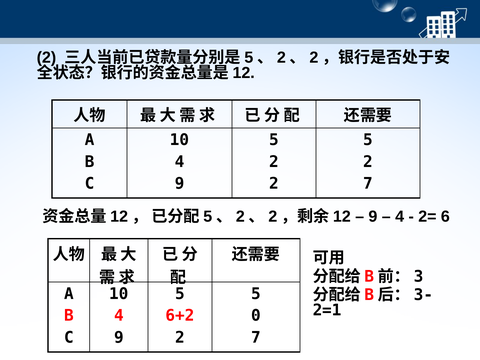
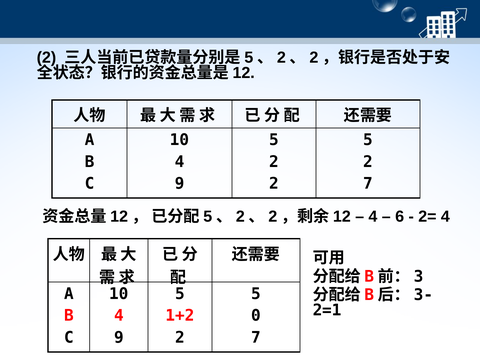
9 at (373, 217): 9 -> 4
4 at (400, 217): 4 -> 6
2= 6: 6 -> 4
6+2: 6+2 -> 1+2
